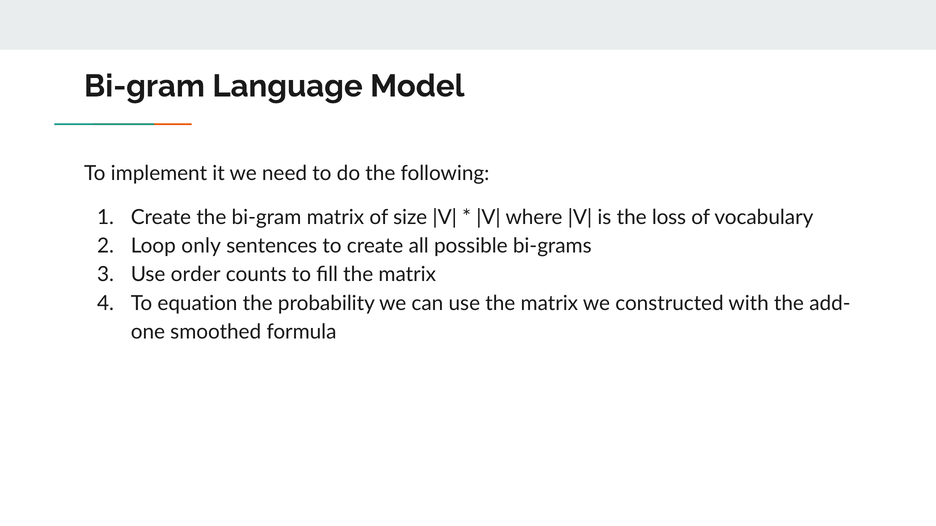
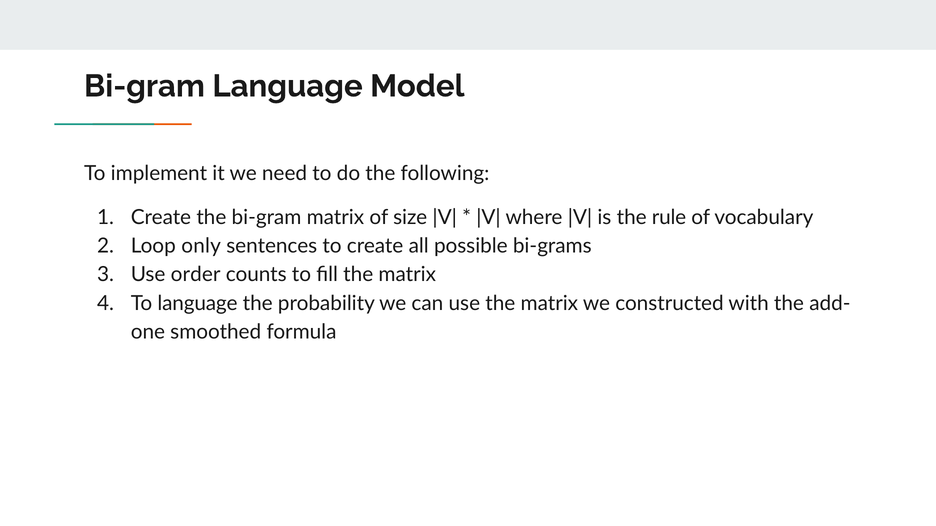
loss: loss -> rule
To equation: equation -> language
